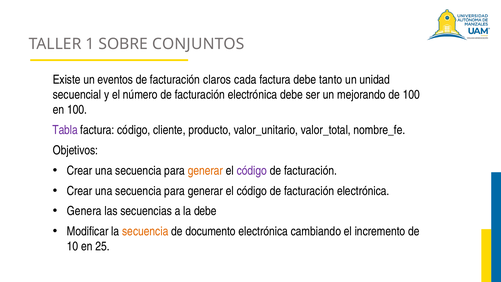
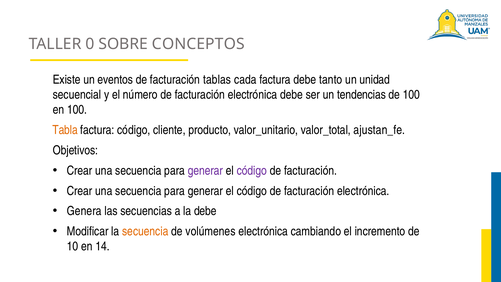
1: 1 -> 0
CONJUNTOS: CONJUNTOS -> CONCEPTOS
claros: claros -> tablas
mejorando: mejorando -> tendencias
Tabla colour: purple -> orange
nombre_fe: nombre_fe -> ajustan_fe
generar at (205, 171) colour: orange -> purple
documento: documento -> volúmenes
25: 25 -> 14
